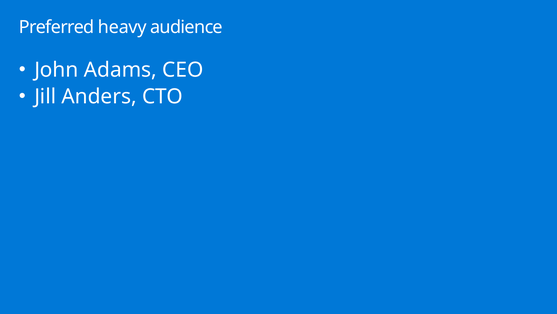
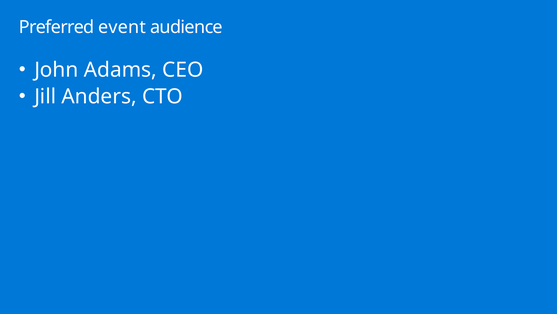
heavy: heavy -> event
